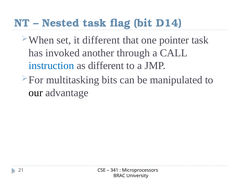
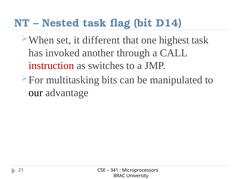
pointer: pointer -> highest
instruction colour: blue -> red
as different: different -> switches
